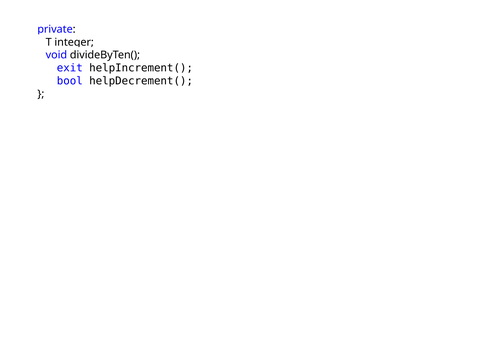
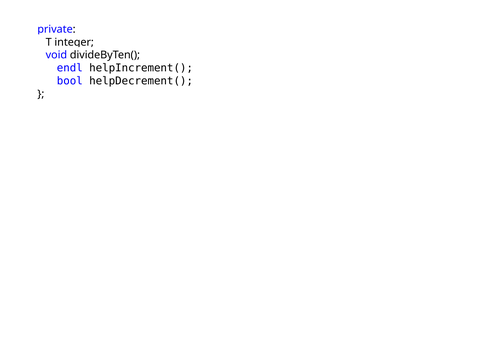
exit: exit -> endl
